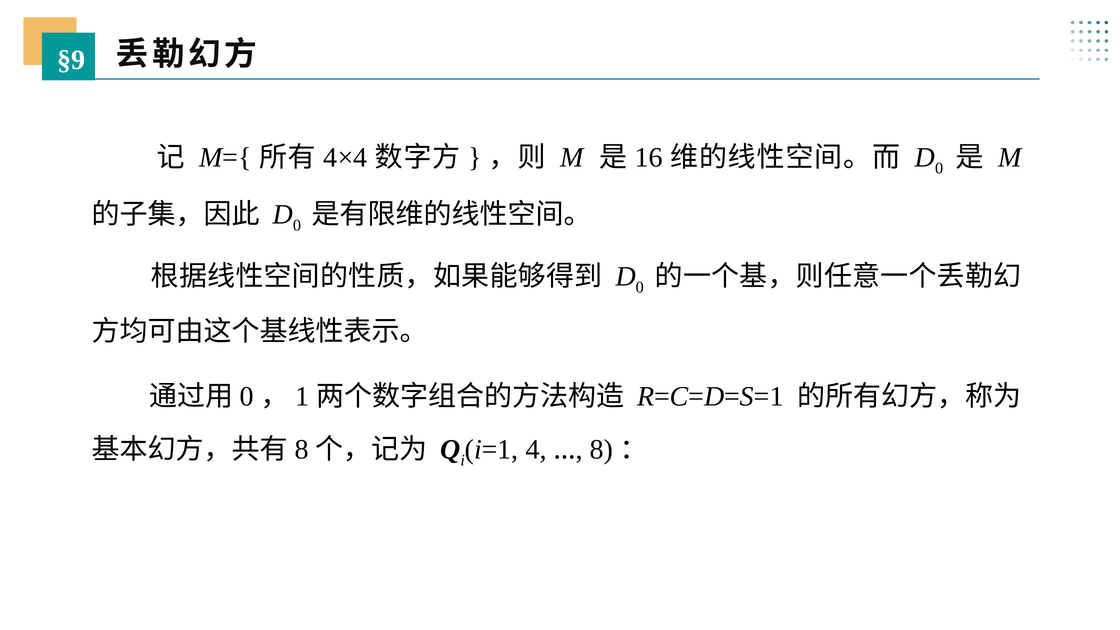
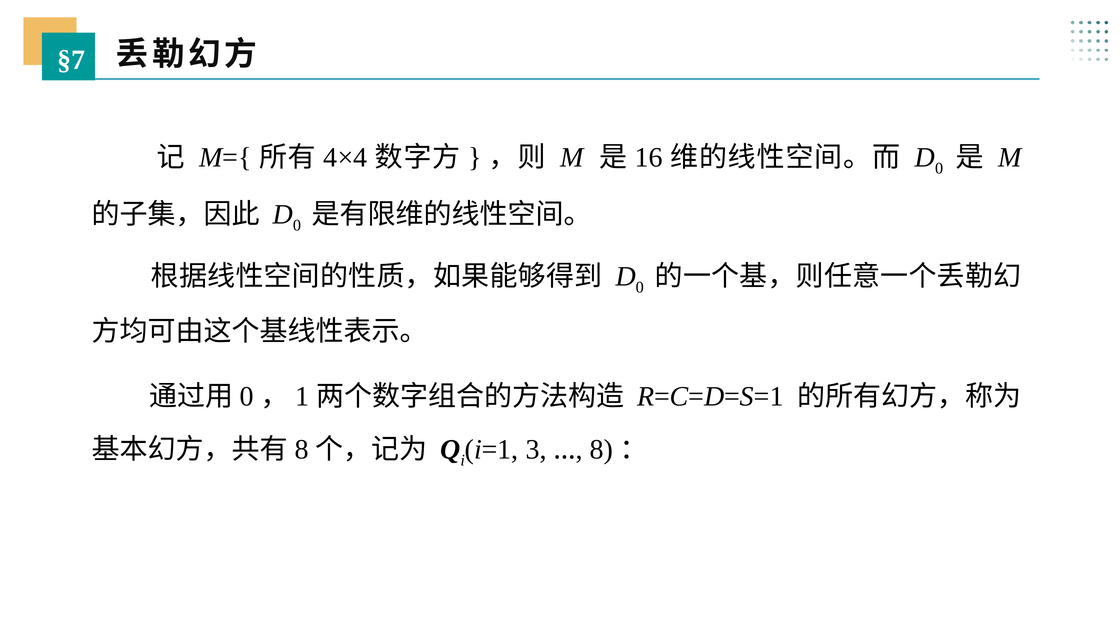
§9: §9 -> §7
4: 4 -> 3
